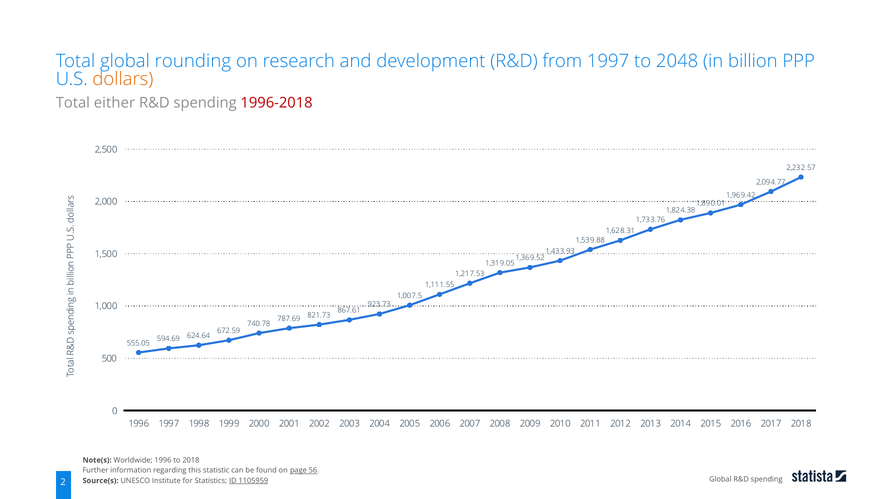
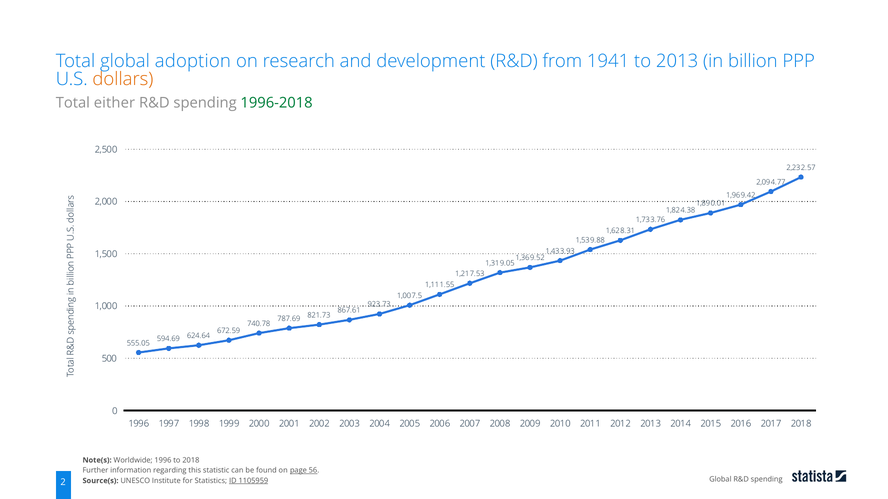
rounding: rounding -> adoption
from 1997: 1997 -> 1941
to 2048: 2048 -> 2013
1996-2018 colour: red -> green
